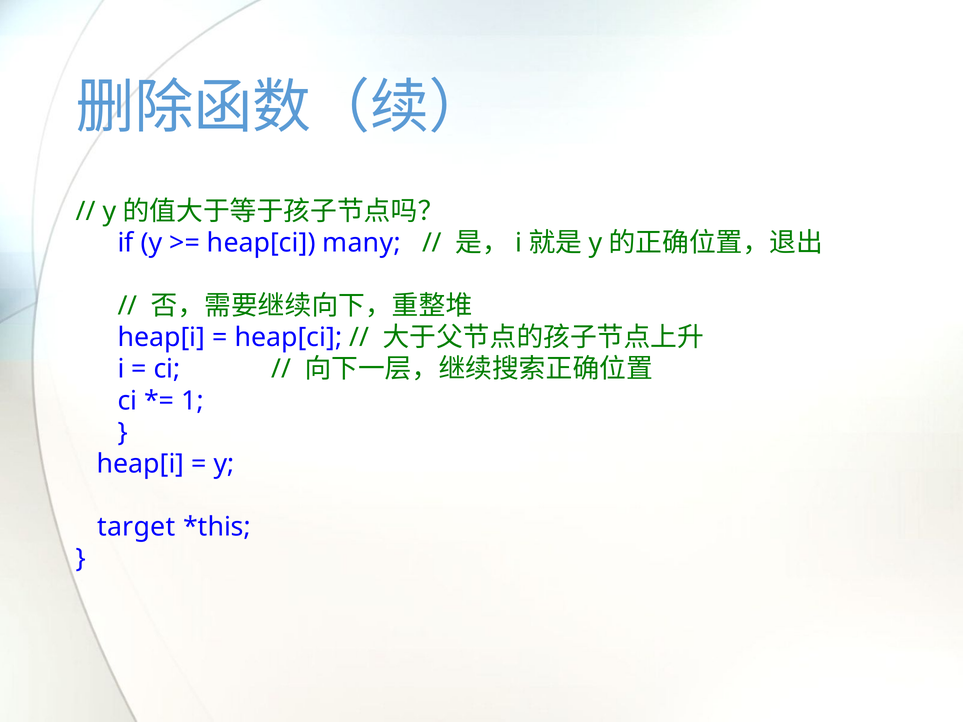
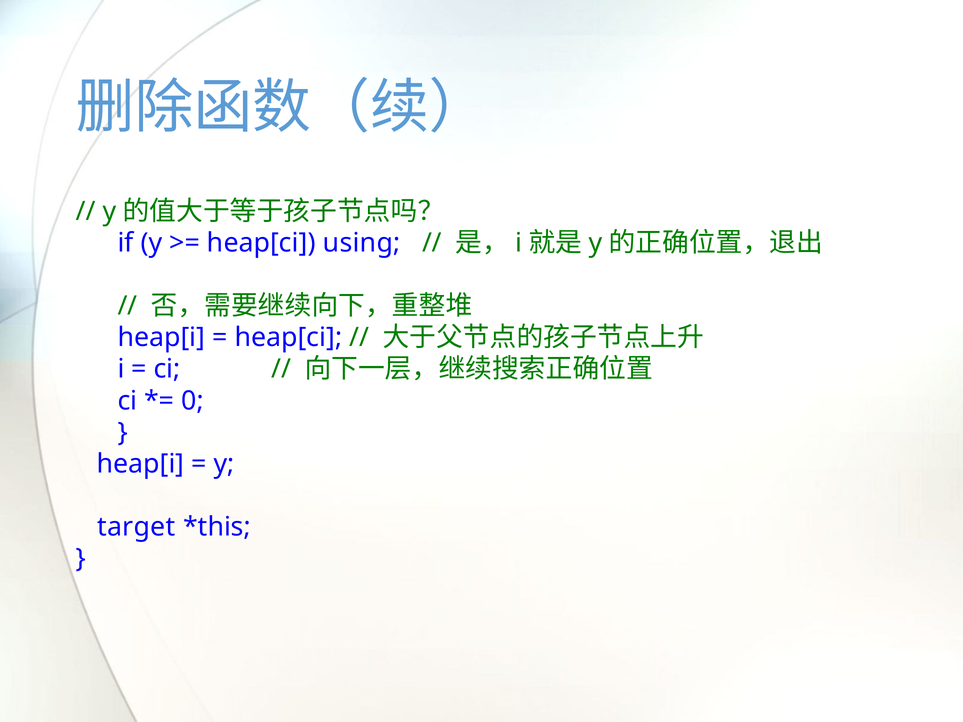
many: many -> using
1: 1 -> 0
